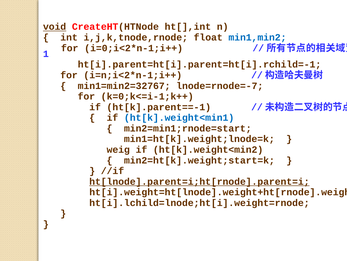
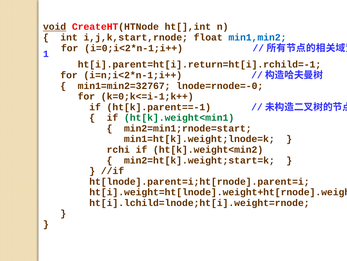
i,j,k,tnode,rnode: i,j,k,tnode,rnode -> i,j,k,start,rnode
ht[i].parent=ht[i].parent=ht[i].rchild=-1: ht[i].parent=ht[i].parent=ht[i].rchild=-1 -> ht[i].parent=ht[i].return=ht[i].rchild=-1
lnode=rnode=-7: lnode=rnode=-7 -> lnode=rnode=-0
ht[k].weight<min1 colour: blue -> green
weig: weig -> rchi
ht[lnode].parent=i;ht[rnode].parent=i underline: present -> none
